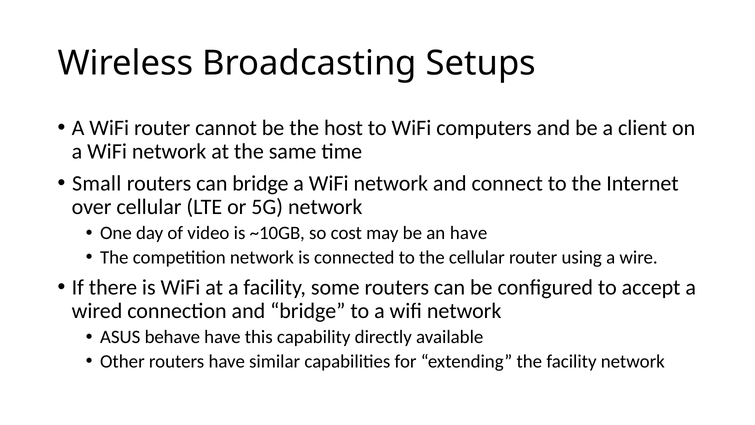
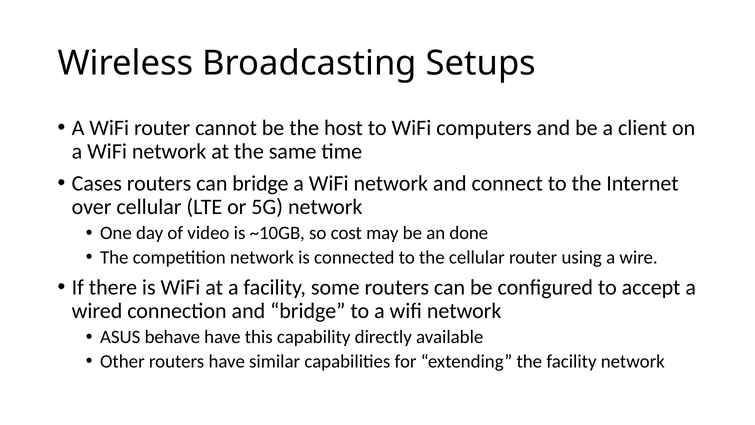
Small: Small -> Cases
an have: have -> done
